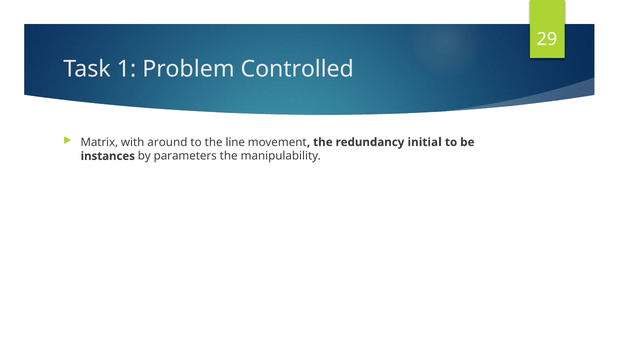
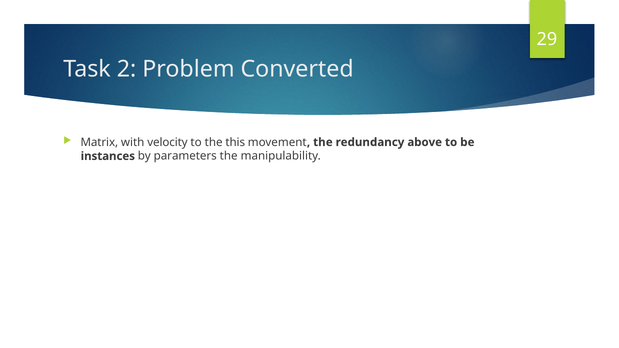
1: 1 -> 2
Controlled: Controlled -> Converted
around: around -> velocity
line: line -> this
initial: initial -> above
